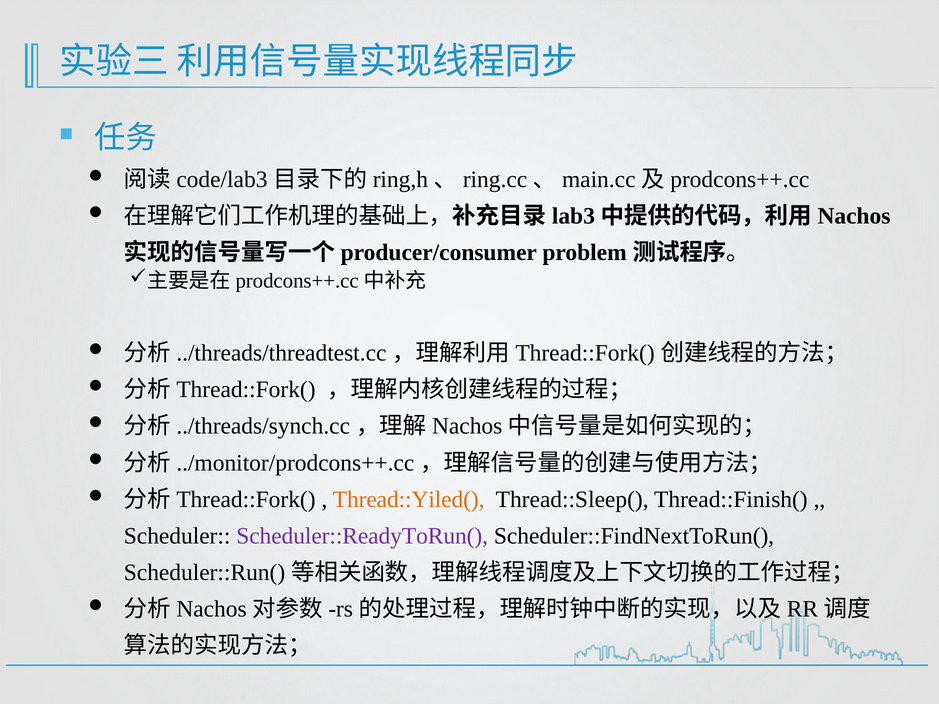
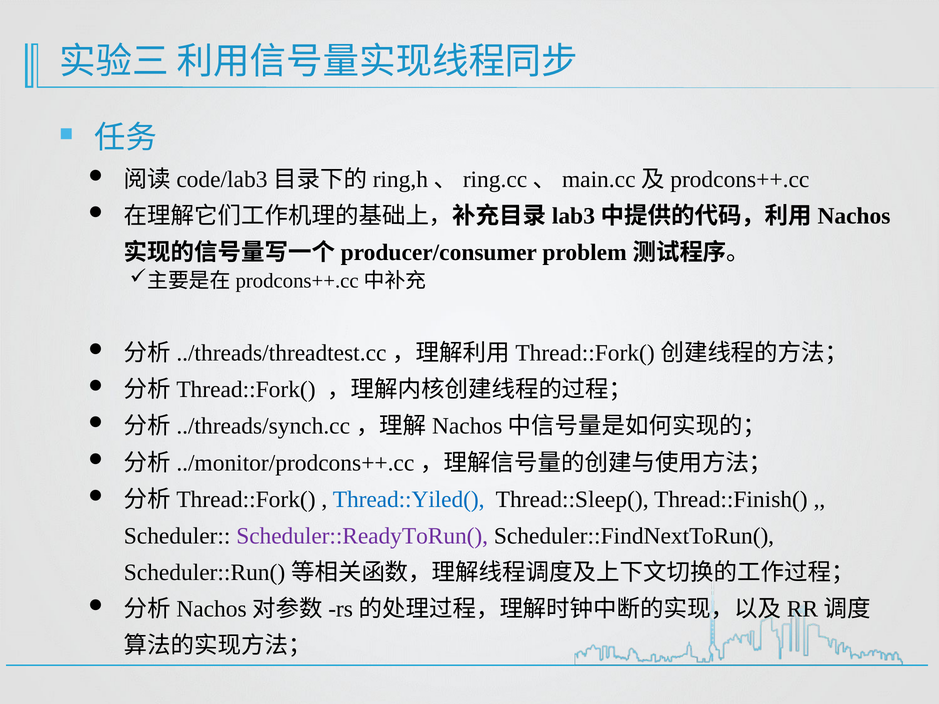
Thread::Yiled( colour: orange -> blue
